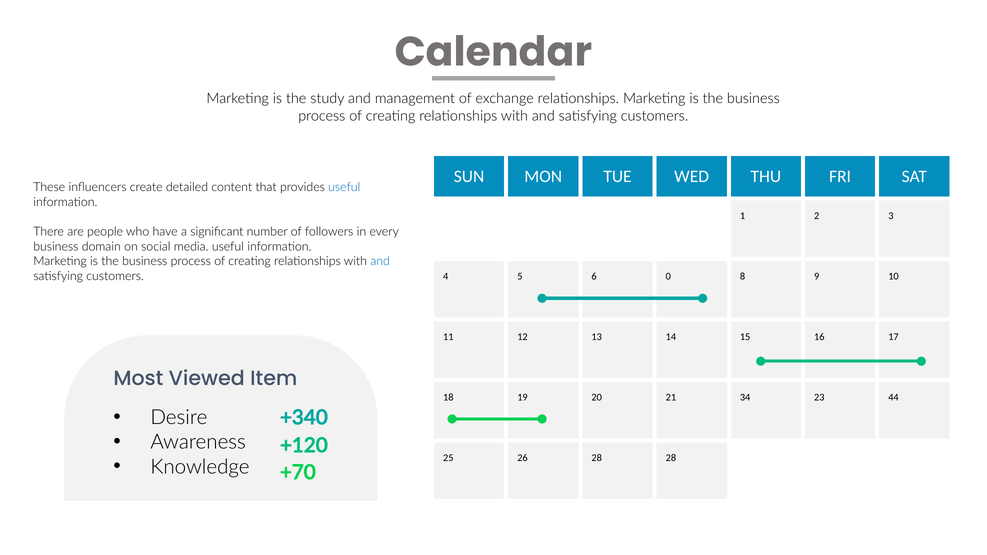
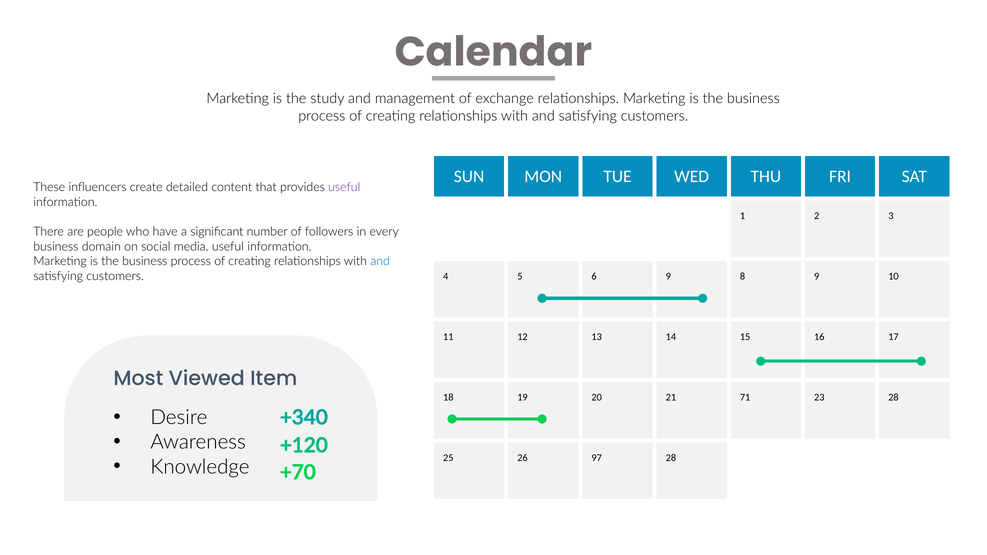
useful at (344, 187) colour: blue -> purple
6 0: 0 -> 9
34: 34 -> 71
23 44: 44 -> 28
26 28: 28 -> 97
